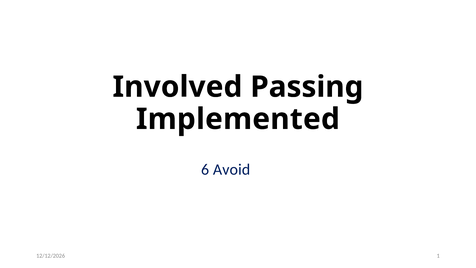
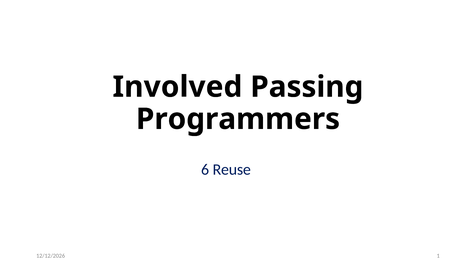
Implemented: Implemented -> Programmers
Avoid: Avoid -> Reuse
